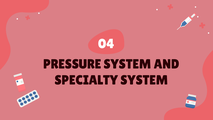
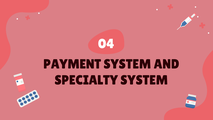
PRESSURE: PRESSURE -> PAYMENT
